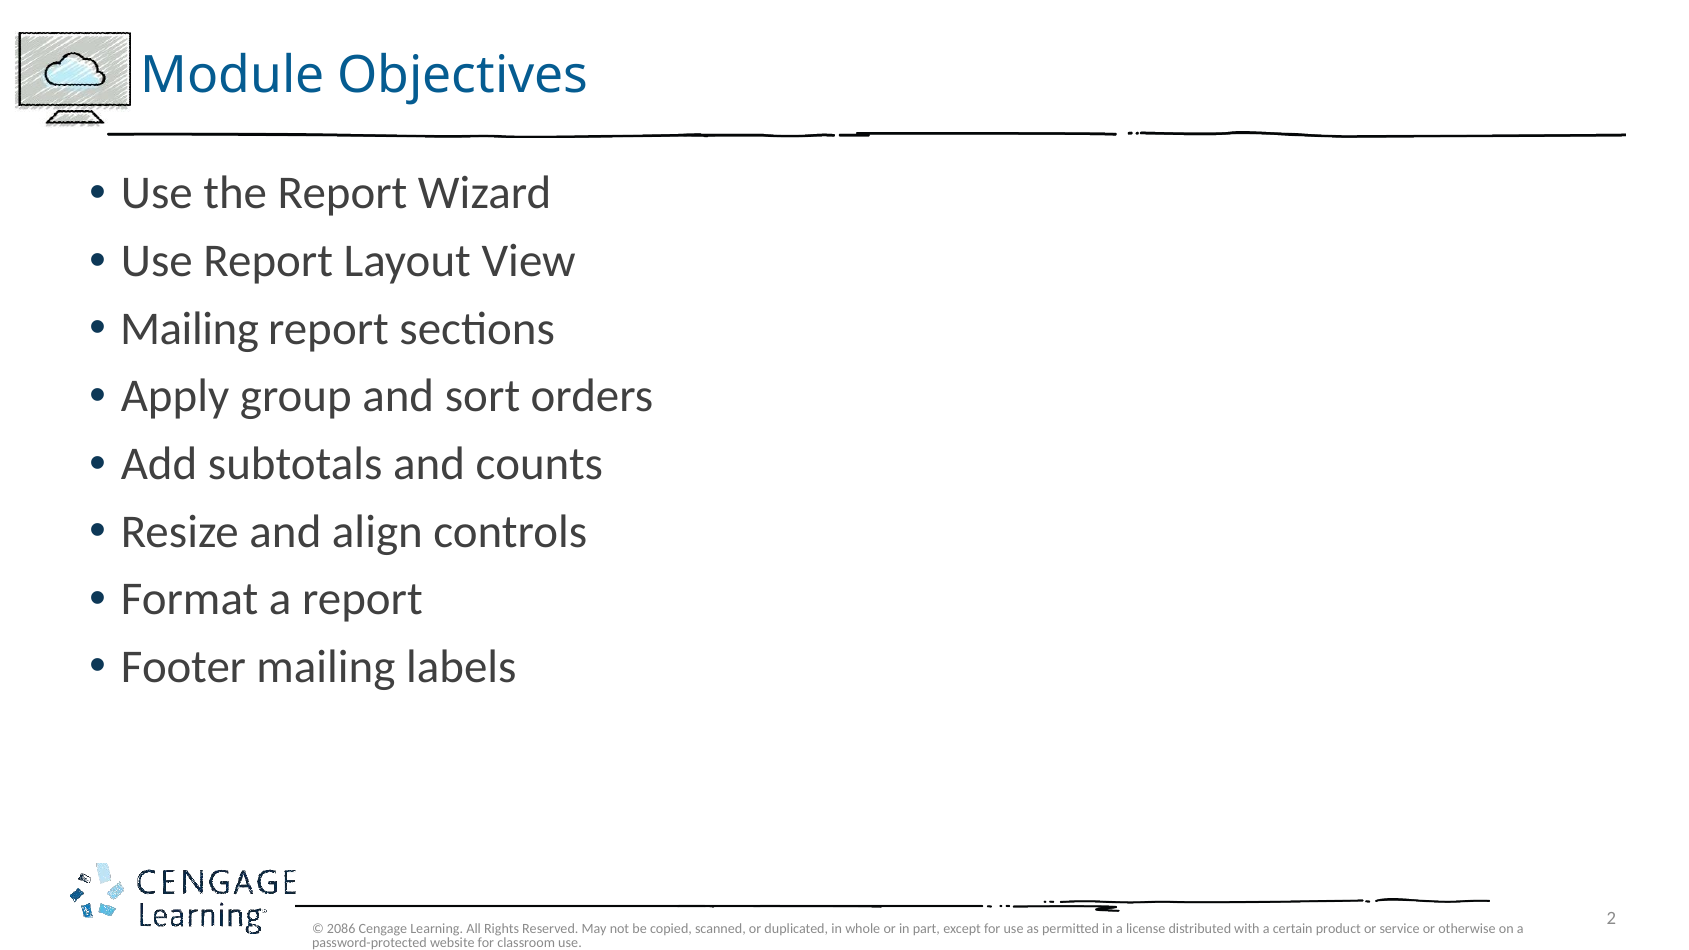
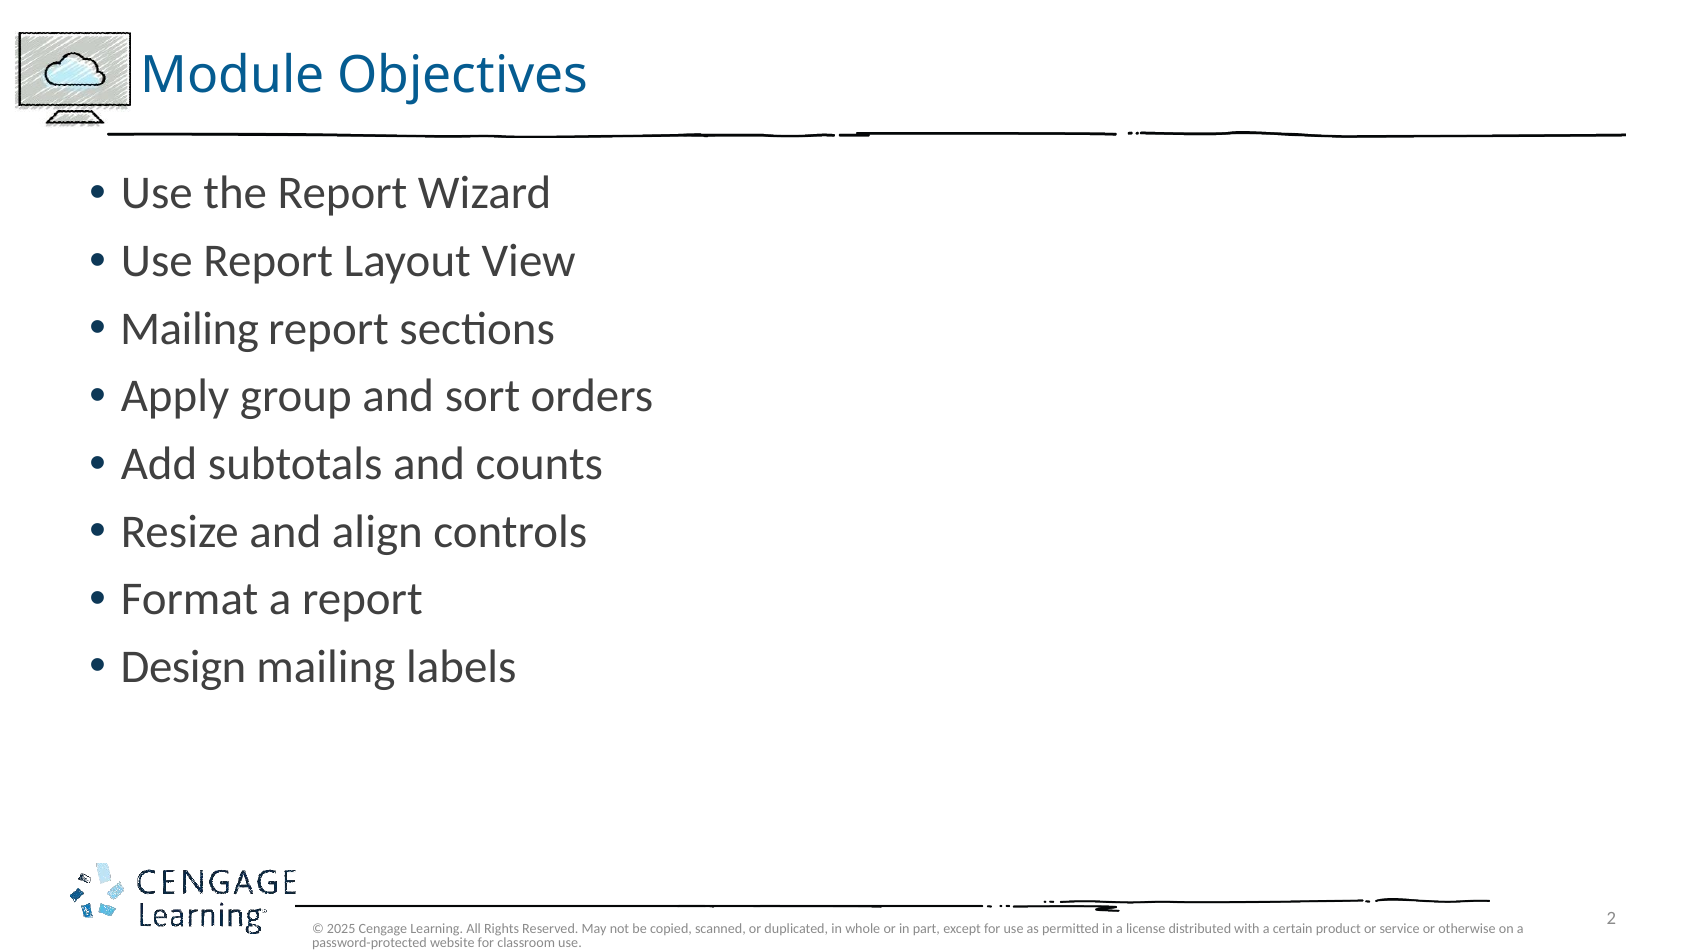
Footer: Footer -> Design
2086: 2086 -> 2025
